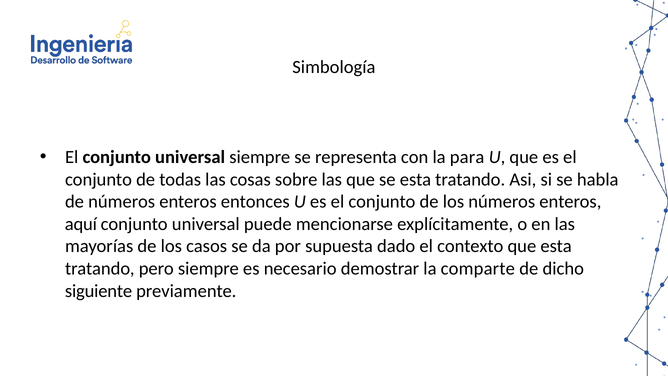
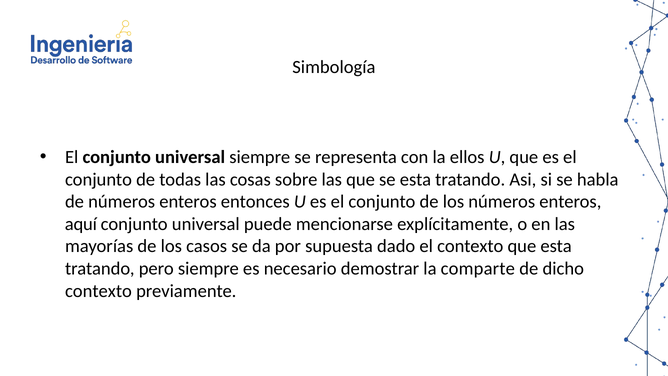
para: para -> ellos
siguiente at (99, 291): siguiente -> contexto
